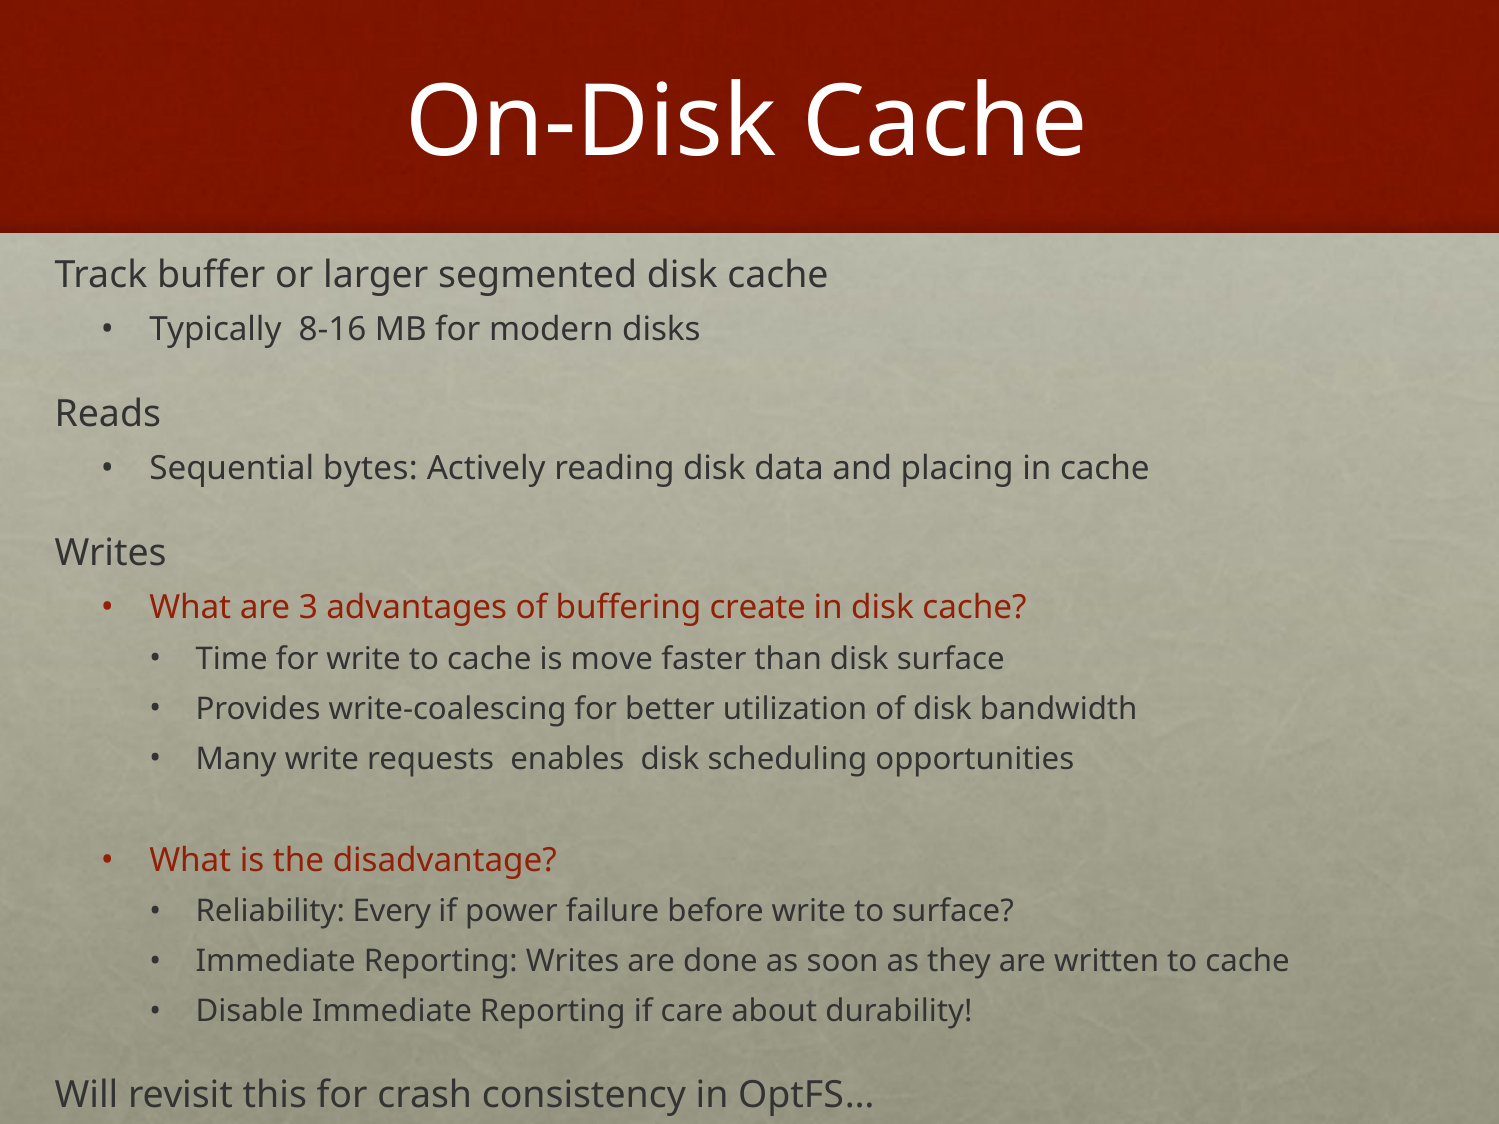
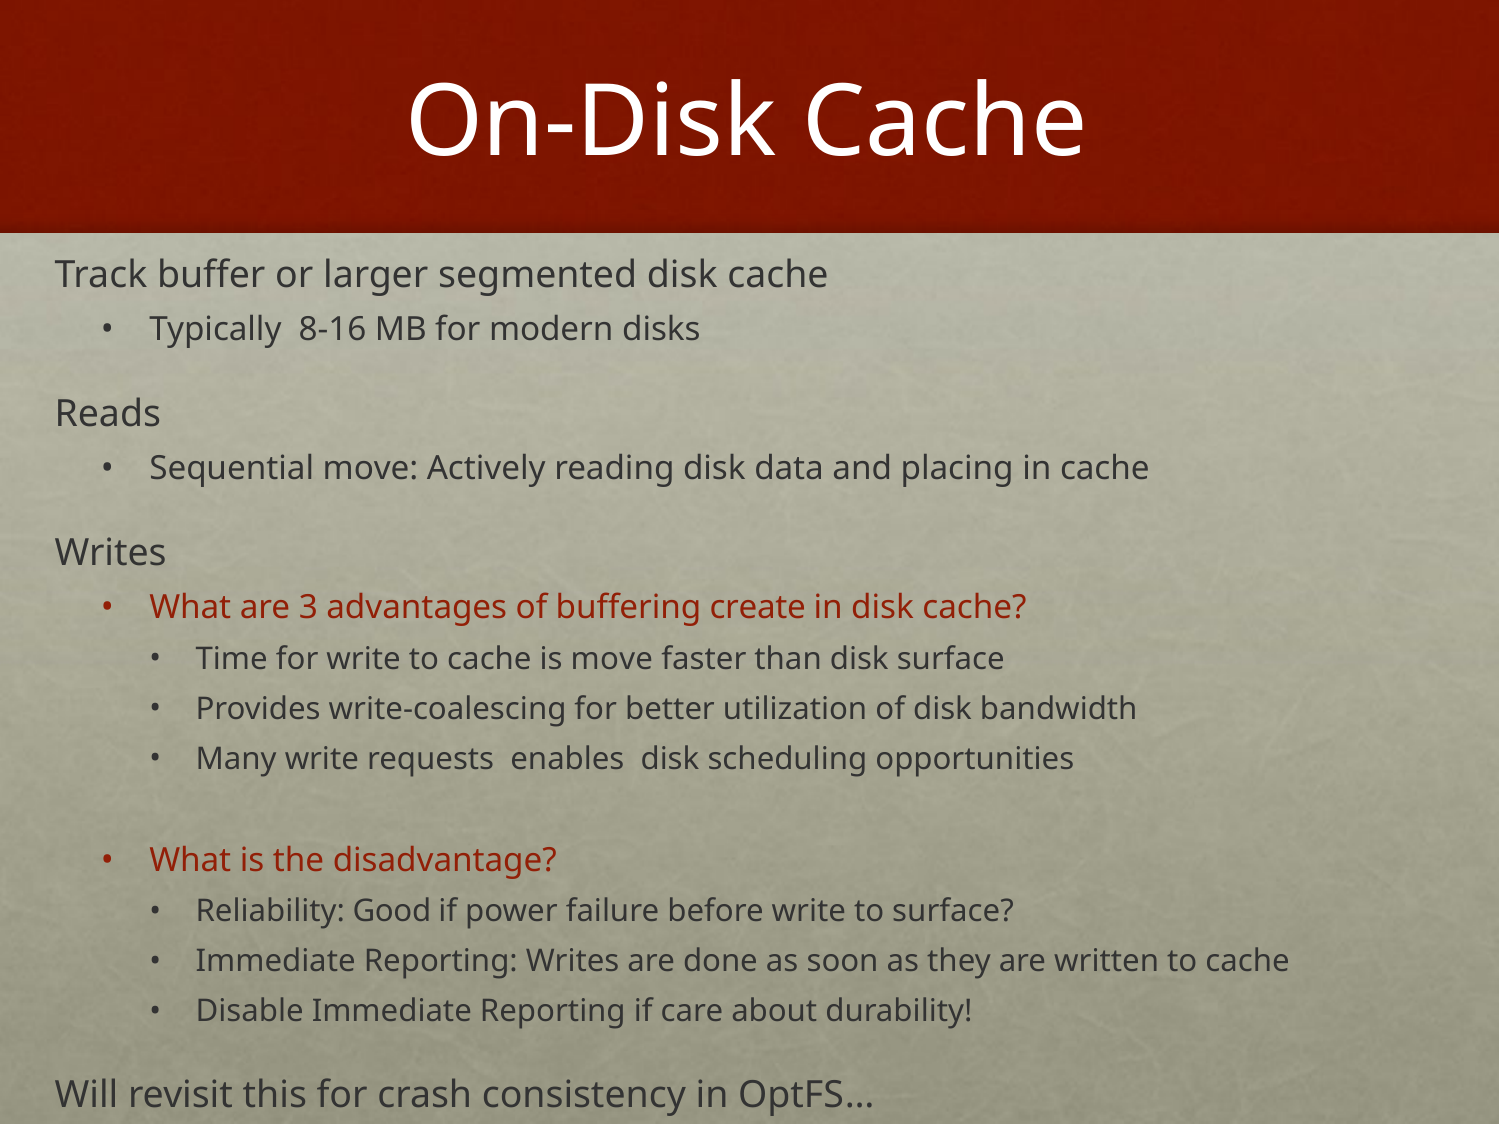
Sequential bytes: bytes -> move
Every: Every -> Good
